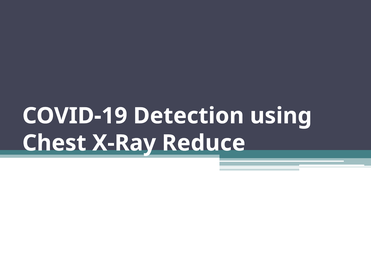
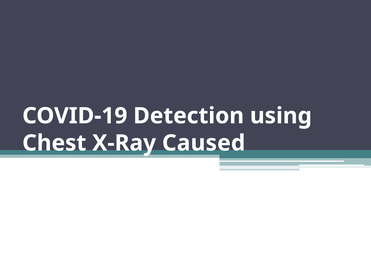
Reduce: Reduce -> Caused
